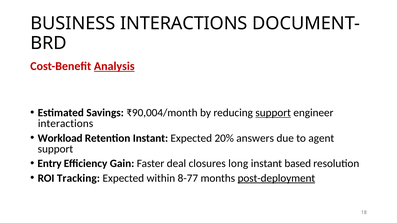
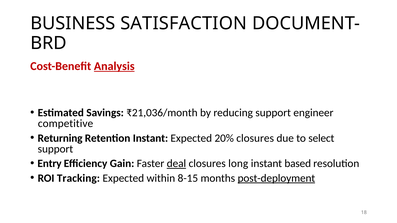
BUSINESS INTERACTIONS: INTERACTIONS -> SATISFACTION
₹90,004/month: ₹90,004/month -> ₹21,036/month
support at (273, 113) underline: present -> none
interactions at (66, 124): interactions -> competitive
Workload: Workload -> Returning
20% answers: answers -> closures
agent: agent -> select
deal underline: none -> present
8-77: 8-77 -> 8-15
